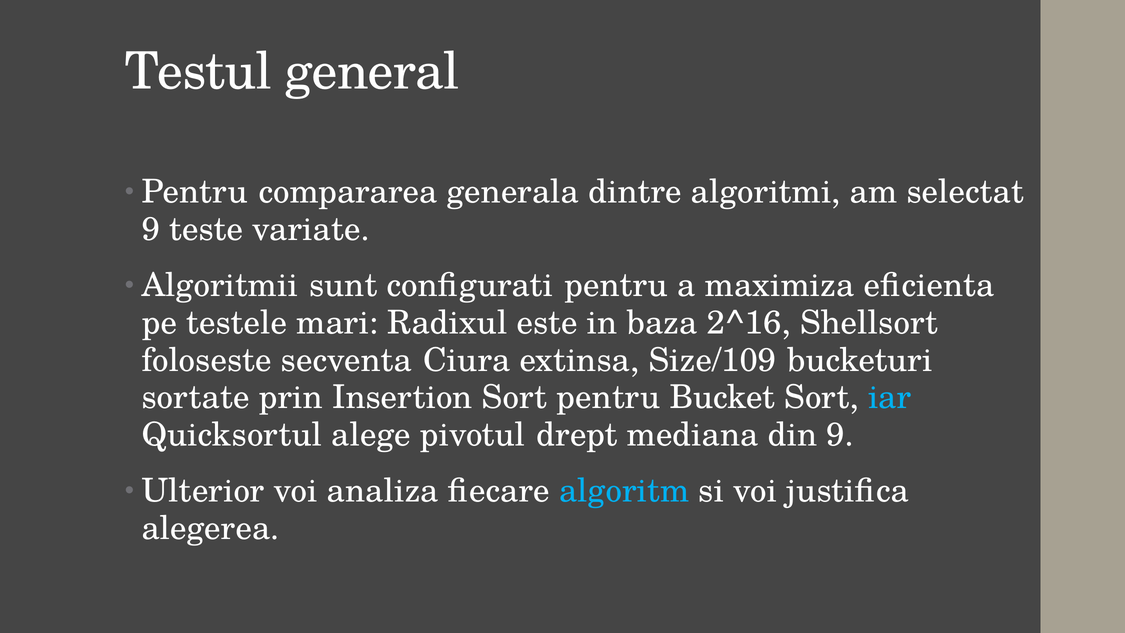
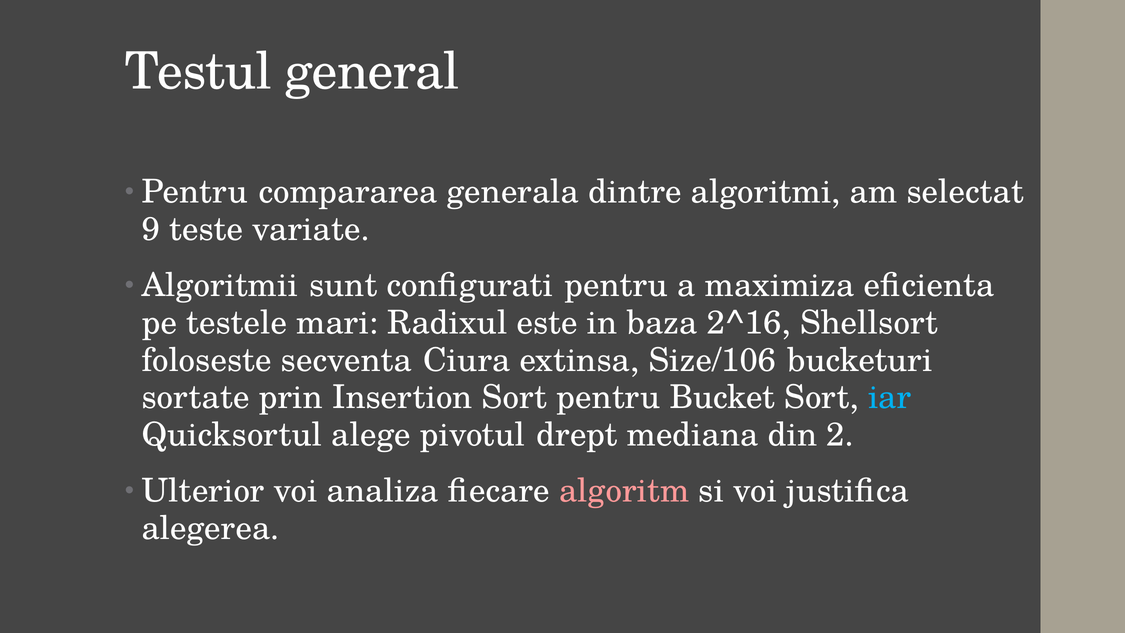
Size/109: Size/109 -> Size/106
din 9: 9 -> 2
algoritm colour: light blue -> pink
